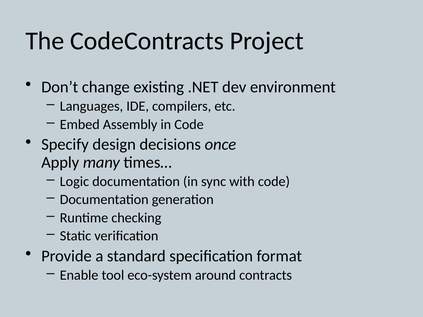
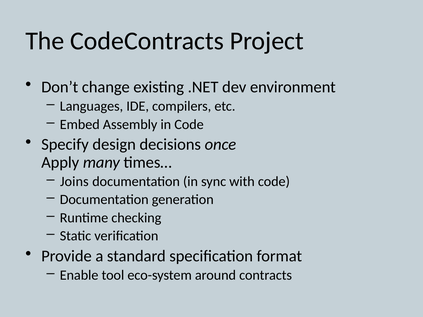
Logic: Logic -> Joins
